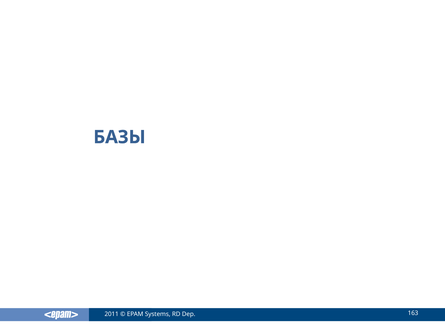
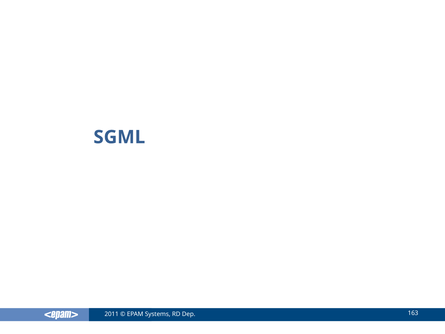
БАЗЫ: БАЗЫ -> SGML
